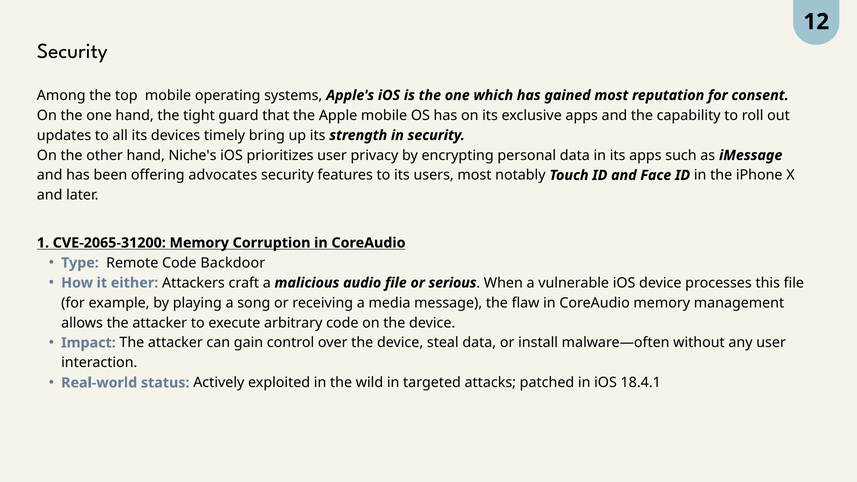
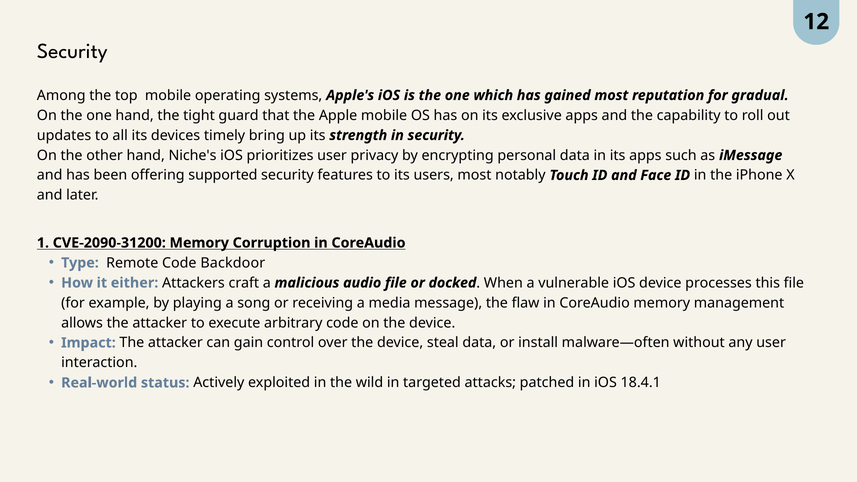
consent: consent -> gradual
advocates: advocates -> supported
CVE-2065-31200: CVE-2065-31200 -> CVE-2090-31200
serious: serious -> docked
